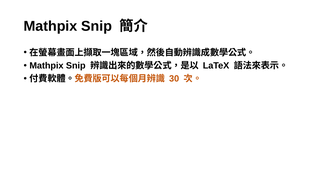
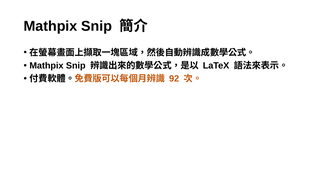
30: 30 -> 92
